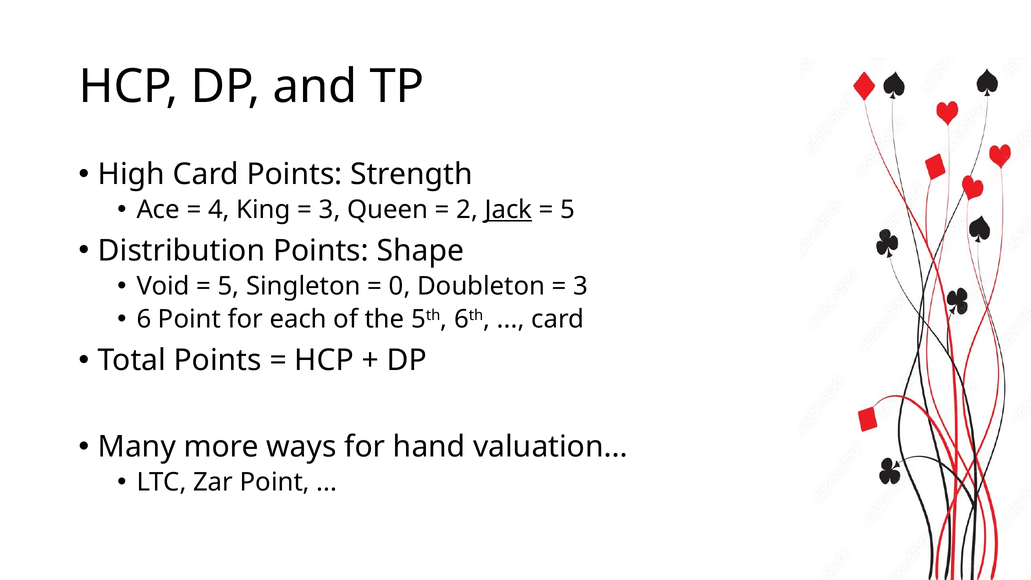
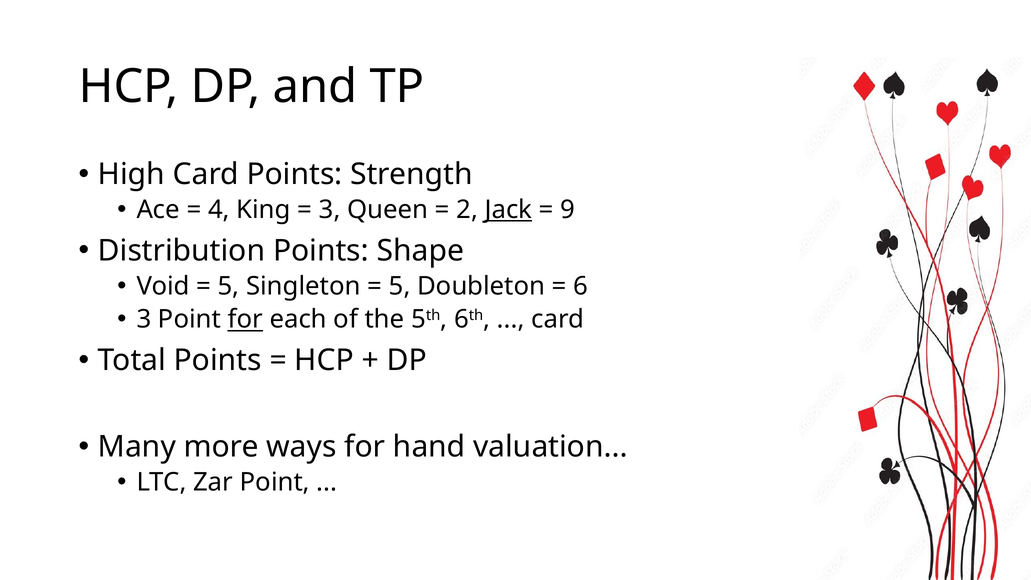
5 at (568, 210): 5 -> 9
0 at (400, 286): 0 -> 5
3 at (581, 286): 3 -> 6
6 at (144, 319): 6 -> 3
for at (245, 319) underline: none -> present
